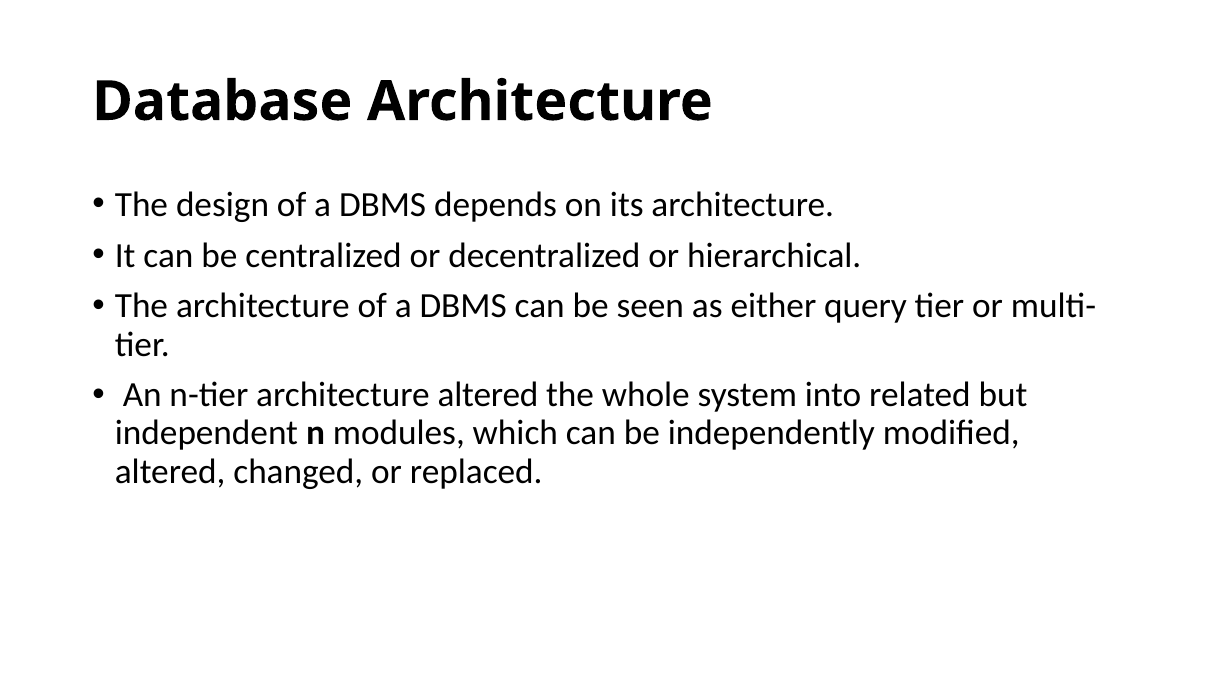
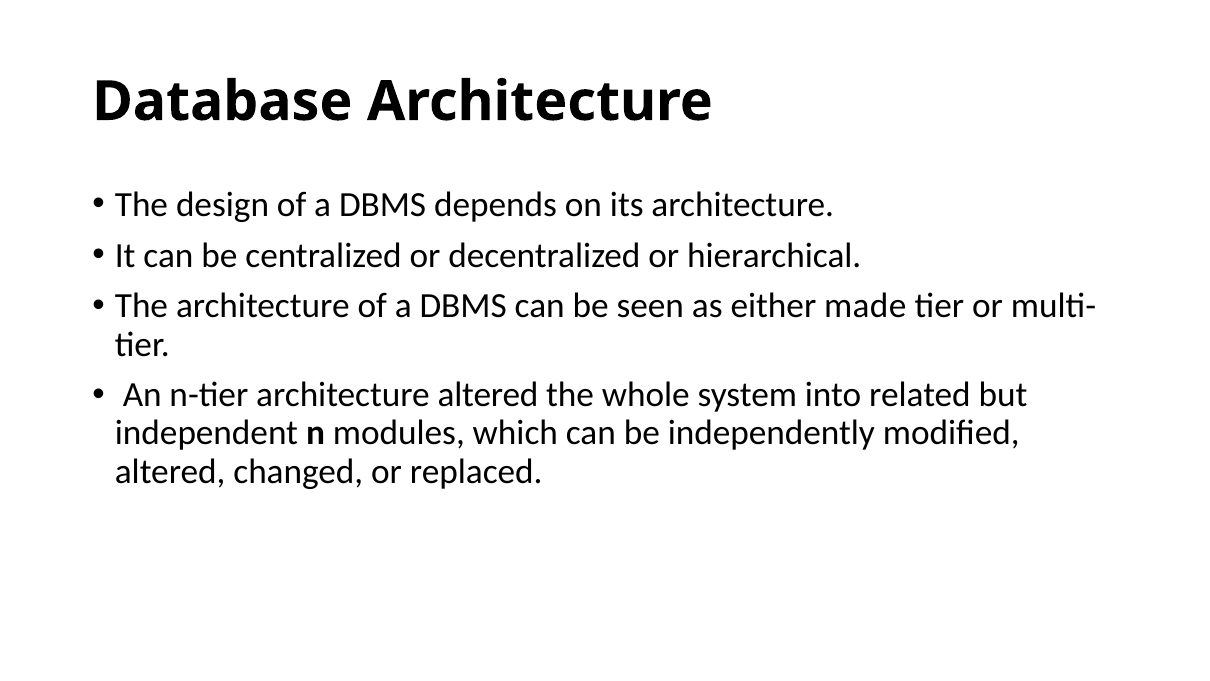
query: query -> made
